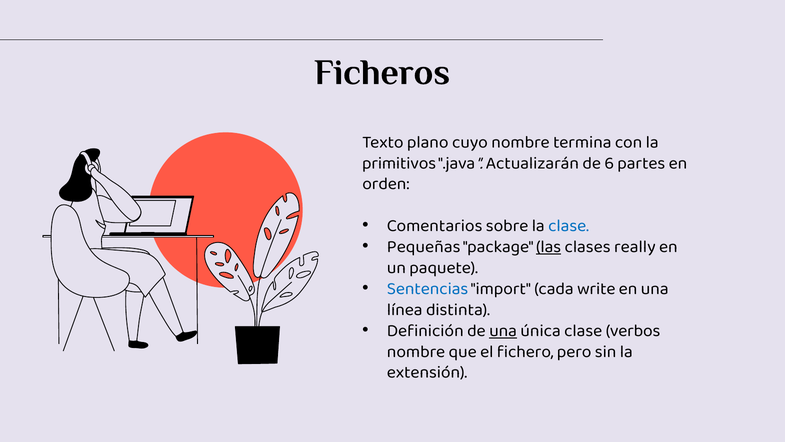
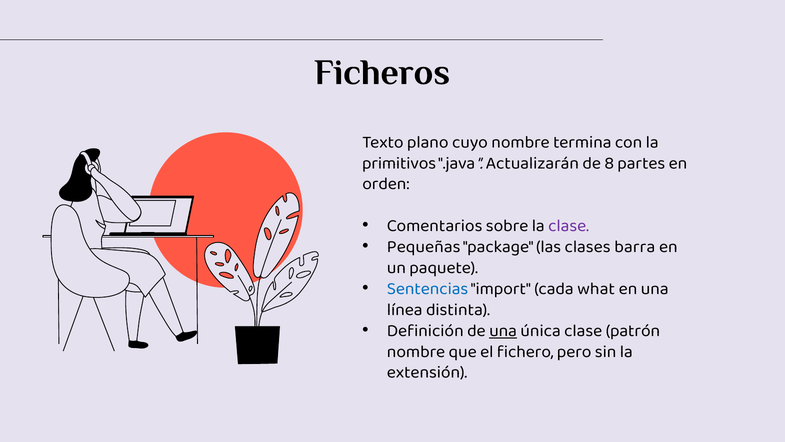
6: 6 -> 8
clase at (568, 225) colour: blue -> purple
las underline: present -> none
really: really -> barra
write: write -> what
verbos: verbos -> patrón
